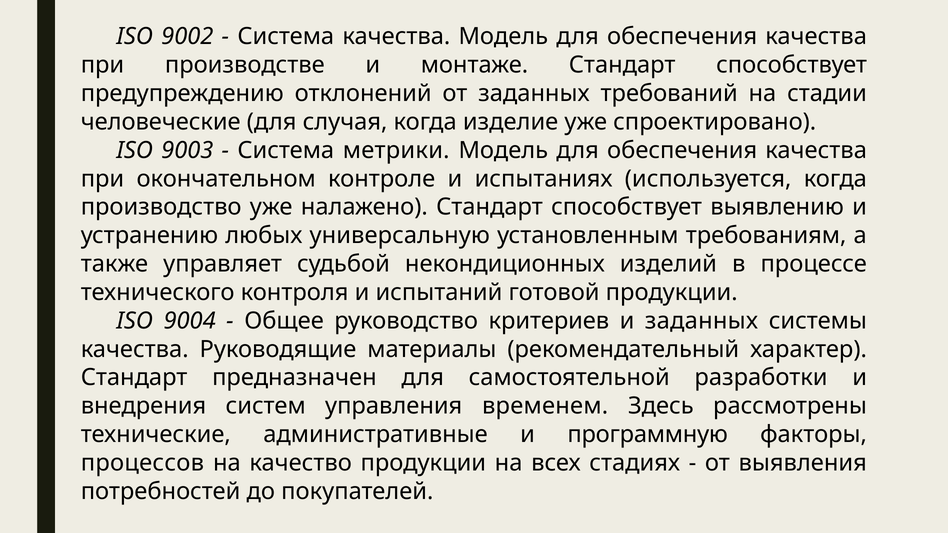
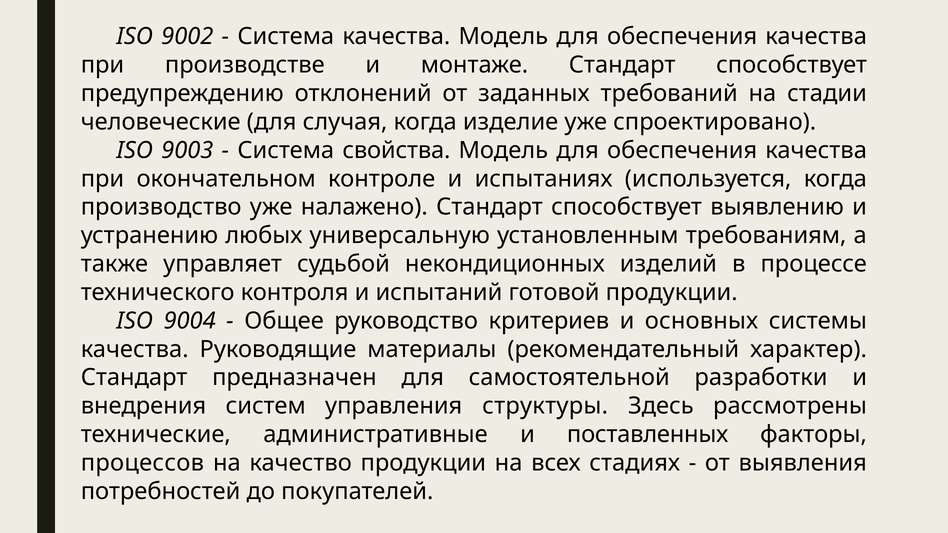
метрики: метрики -> свойства
и заданных: заданных -> основных
временем: временем -> структуры
программную: программную -> поставленных
